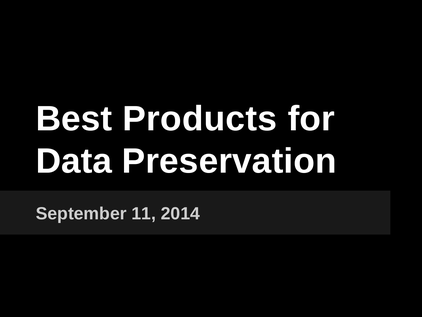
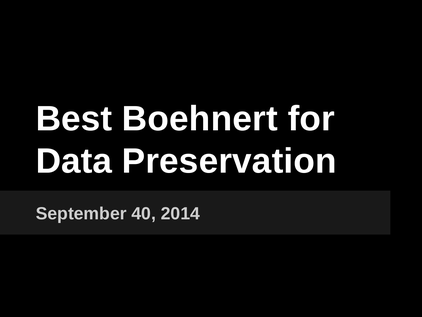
Products: Products -> Boehnert
11: 11 -> 40
